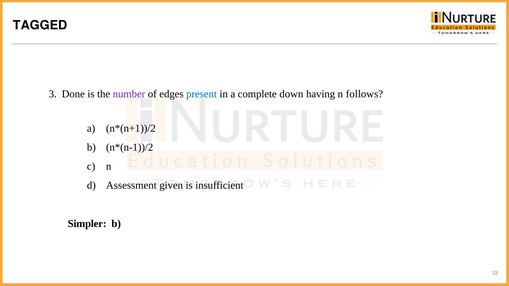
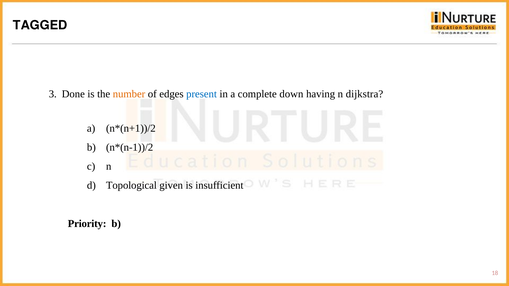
number colour: purple -> orange
follows: follows -> dijkstra
Assessment: Assessment -> Topological
Simpler: Simpler -> Priority
